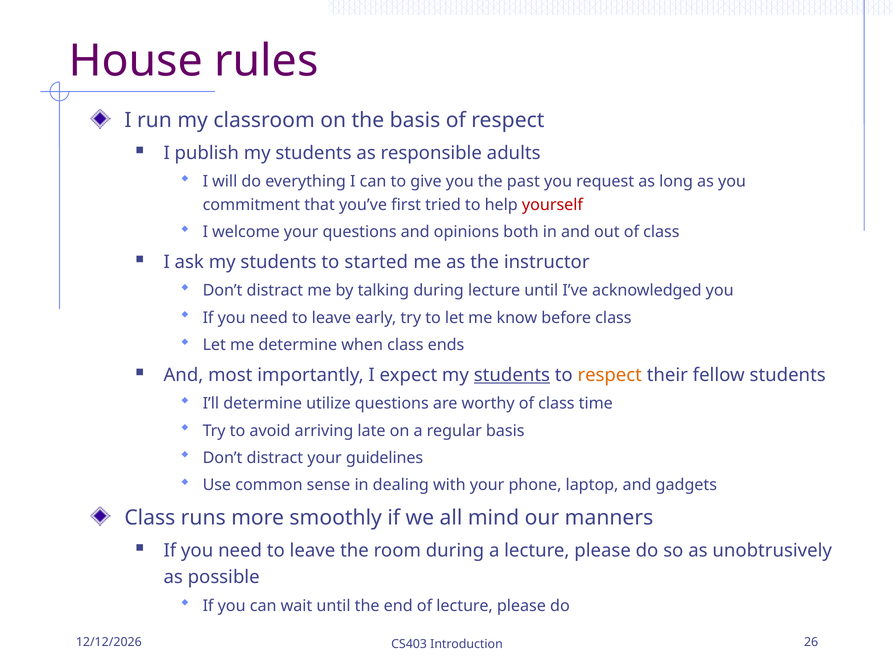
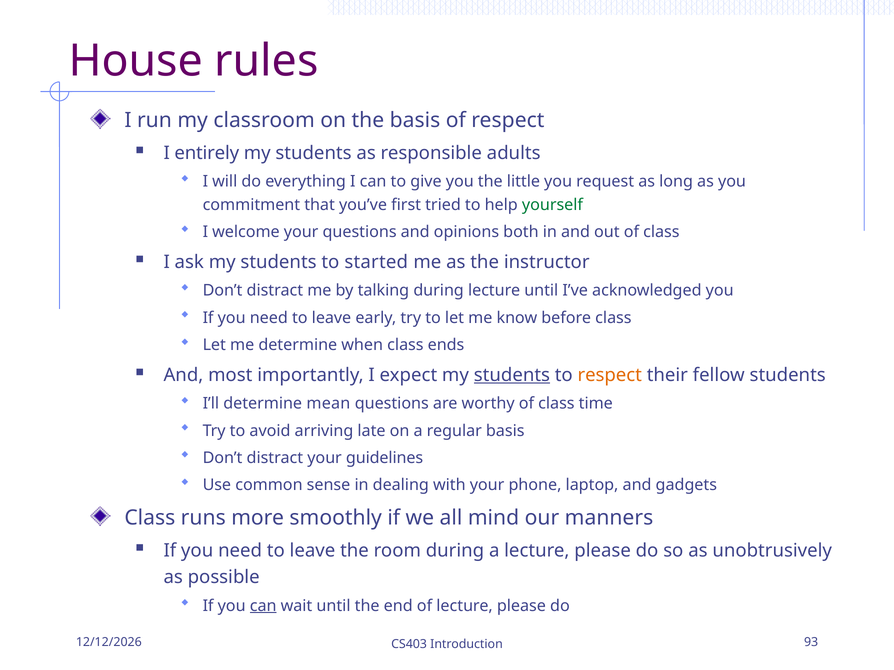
publish: publish -> entirely
past: past -> little
yourself colour: red -> green
utilize: utilize -> mean
can at (263, 606) underline: none -> present
26: 26 -> 93
